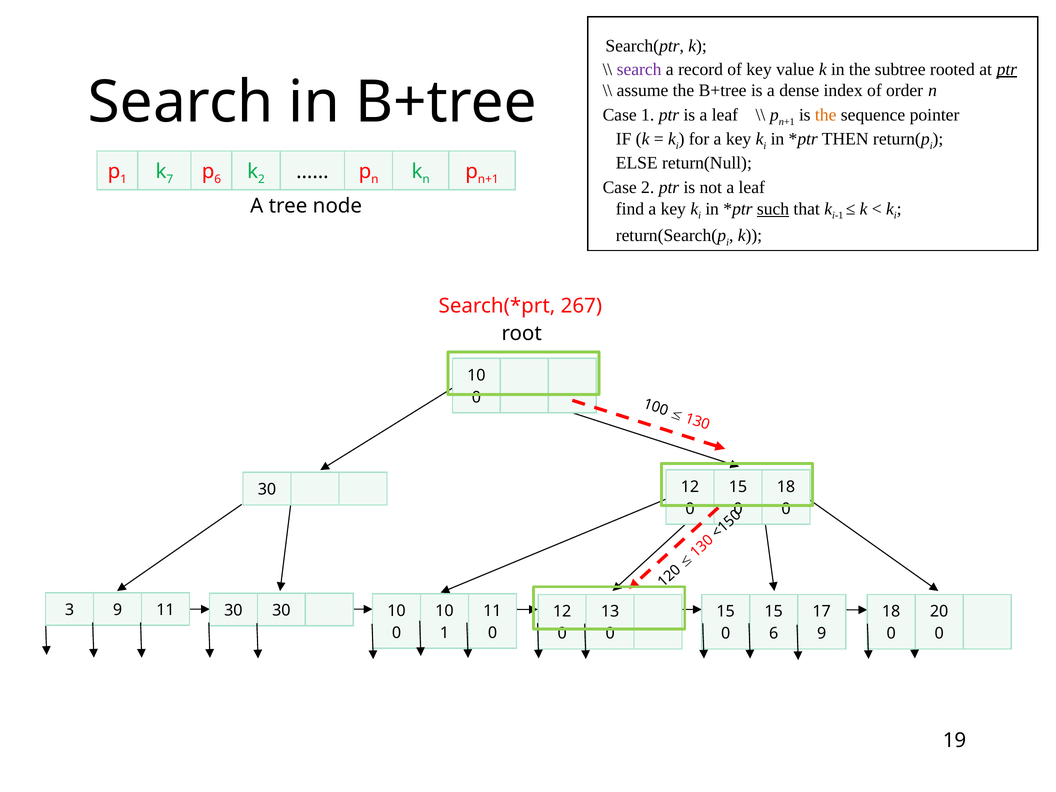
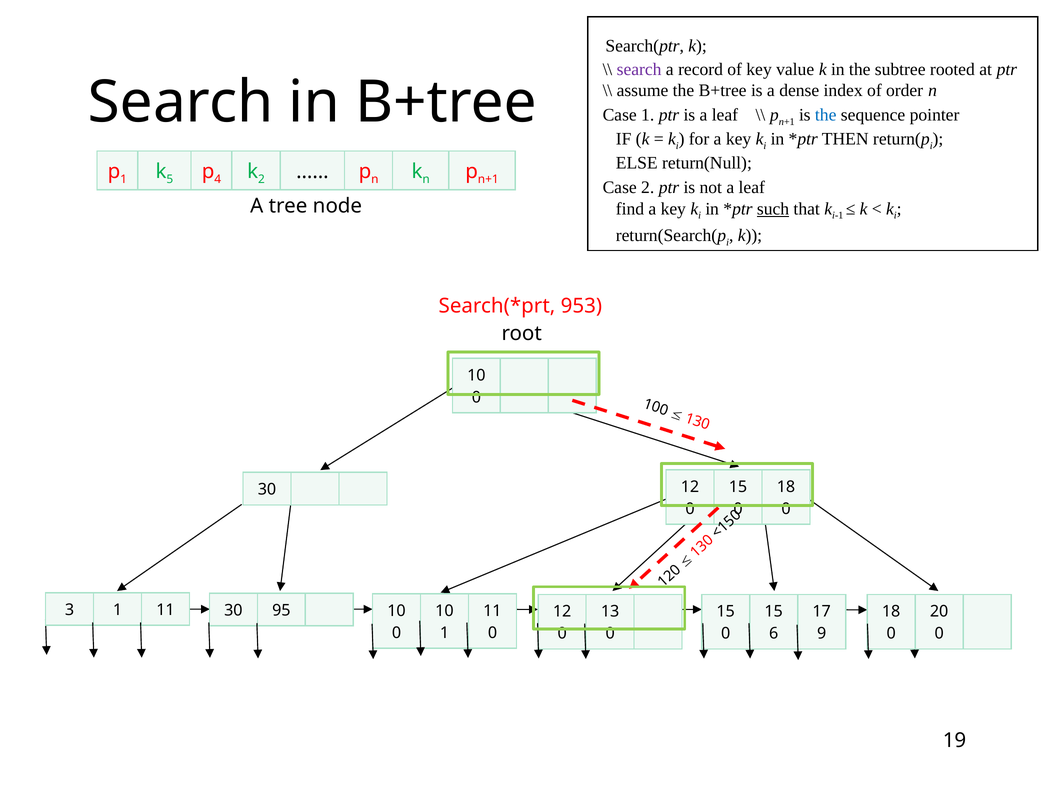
ptr at (1007, 69) underline: present -> none
the at (826, 115) colour: orange -> blue
k 7: 7 -> 5
6 at (218, 180): 6 -> 4
267: 267 -> 953
3 9: 9 -> 1
30 30: 30 -> 95
